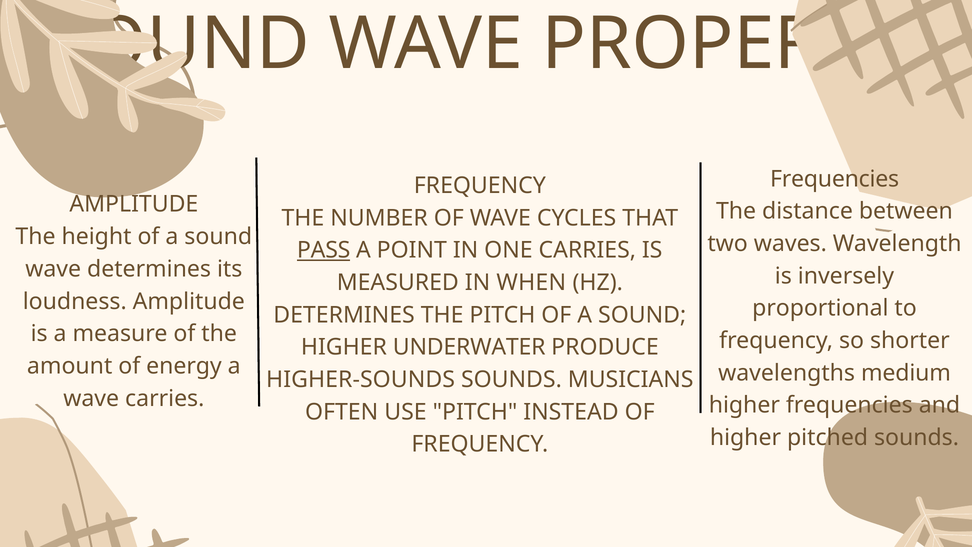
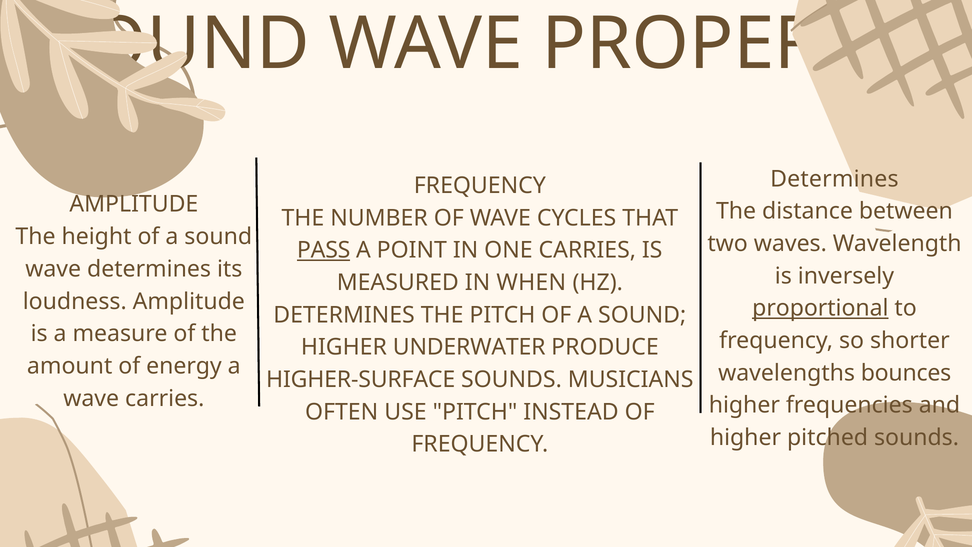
Frequencies at (835, 179): Frequencies -> Determines
proportional underline: none -> present
medium: medium -> bounces
HIGHER-SOUNDS: HIGHER-SOUNDS -> HIGHER-SURFACE
